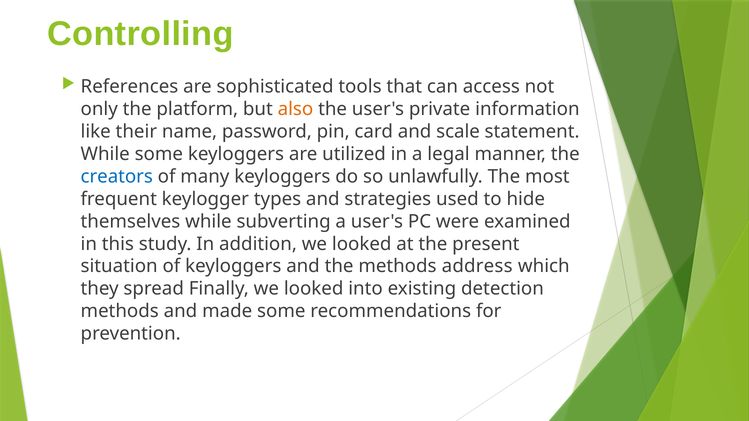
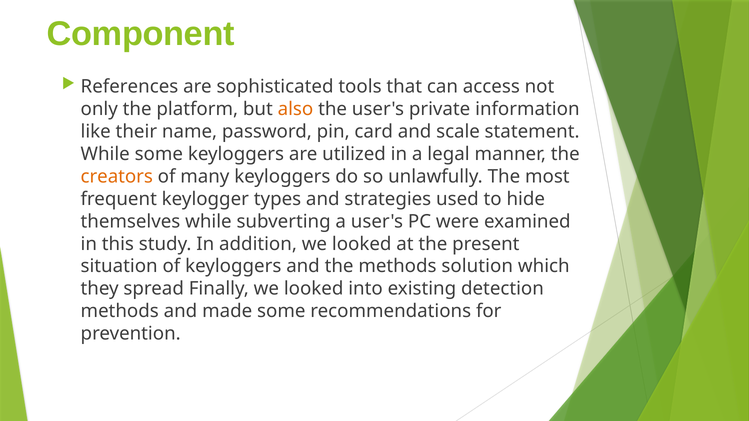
Controlling: Controlling -> Component
creators colour: blue -> orange
address: address -> solution
